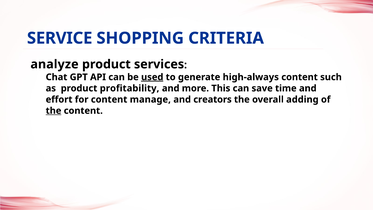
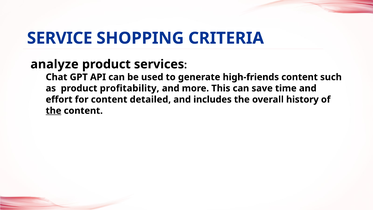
used underline: present -> none
high-always: high-always -> high-friends
manage: manage -> detailed
creators: creators -> includes
adding: adding -> history
